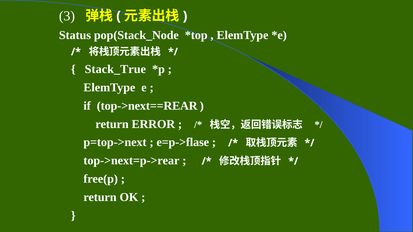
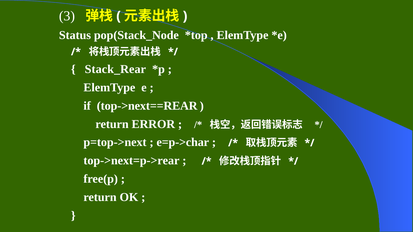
Stack_True: Stack_True -> Stack_Rear
e=p->flase: e=p->flase -> e=p->char
